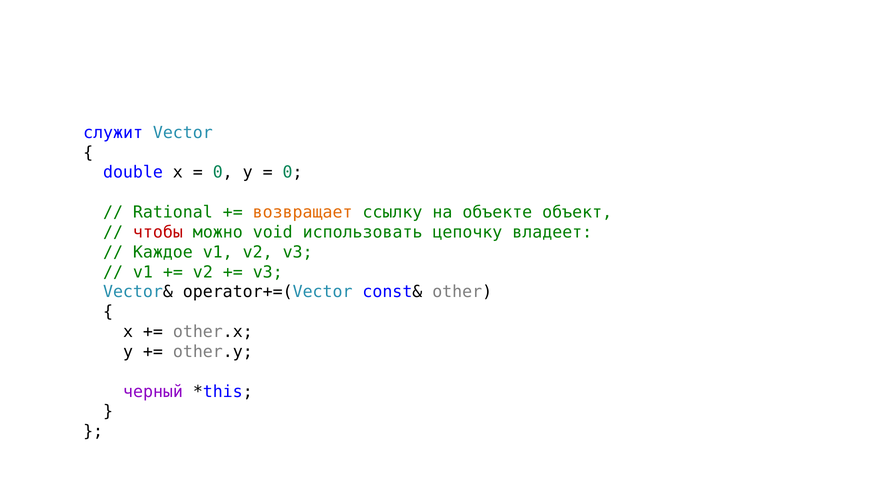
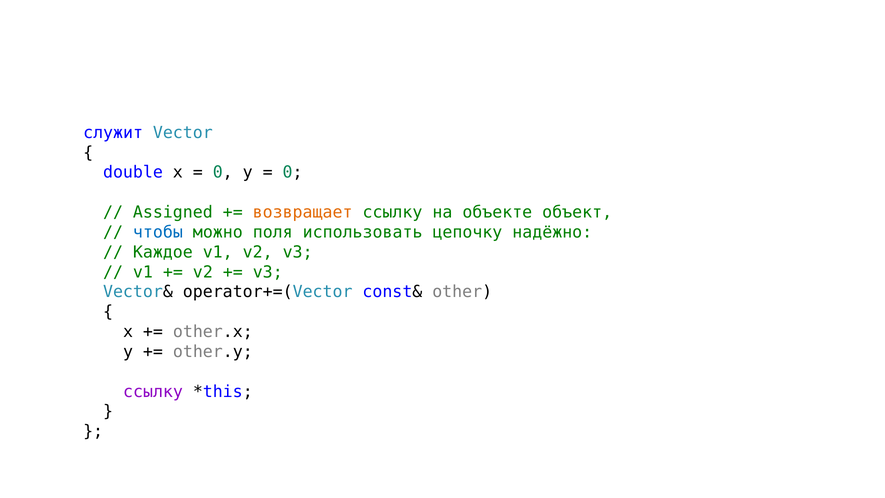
Rational: Rational -> Assigned
чтобы colour: red -> blue
void: void -> поля
владеет: владеет -> надёжно
черный at (153, 391): черный -> ссылку
